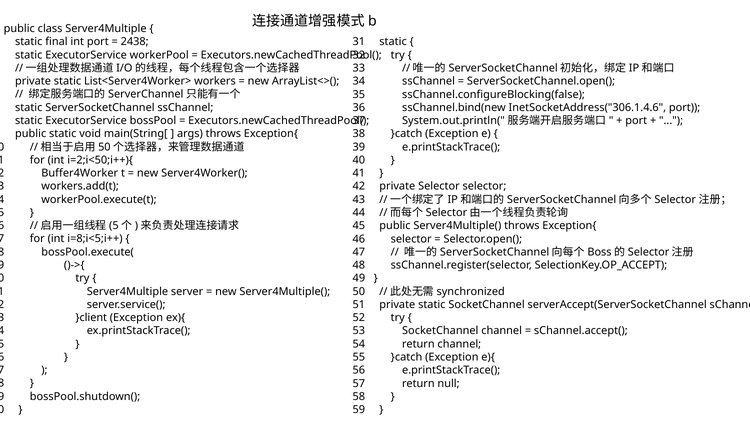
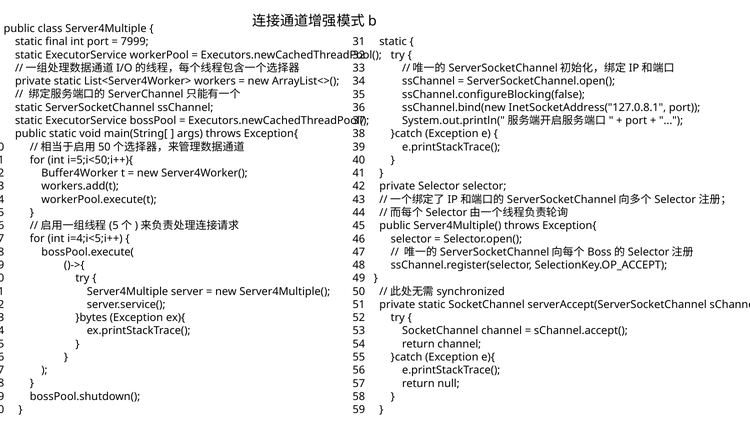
2438: 2438 -> 7999
InetSocketAddress("306.1.4.6: InetSocketAddress("306.1.4.6 -> InetSocketAddress("127.0.8.1
i=2;i<50;i++){: i=2;i<50;i++){ -> i=5;i<50;i++){
i=8;i<5;i++: i=8;i<5;i++ -> i=4;i<5;i++
}client: }client -> }bytes
